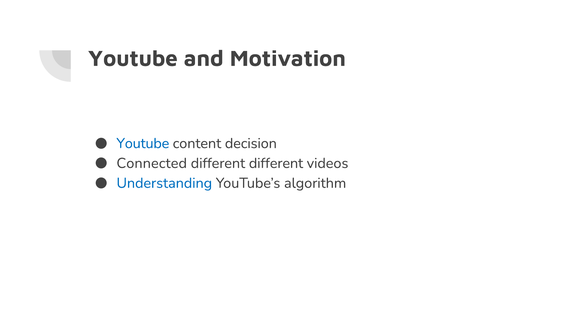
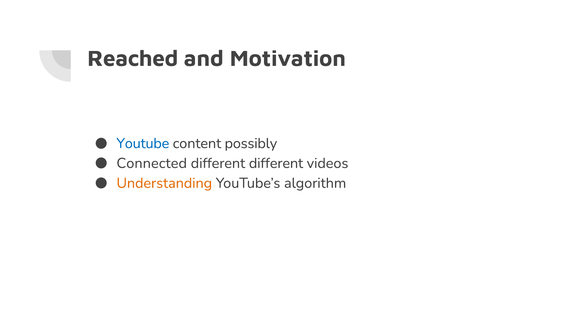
Youtube at (133, 58): Youtube -> Reached
decision: decision -> possibly
Understanding colour: blue -> orange
